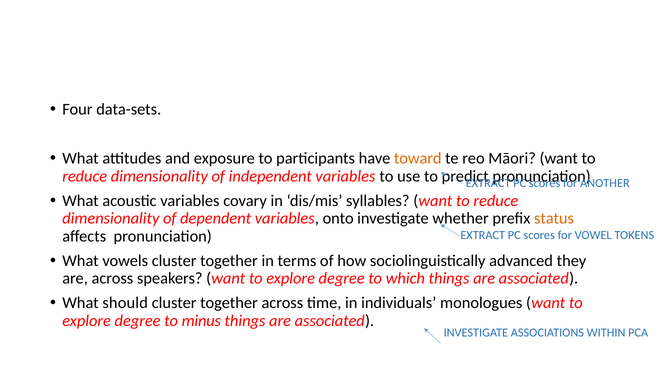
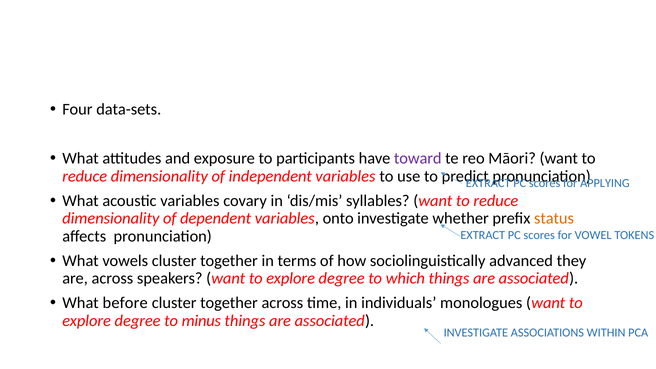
toward colour: orange -> purple
ANOTHER: ANOTHER -> APPLYING
should: should -> before
